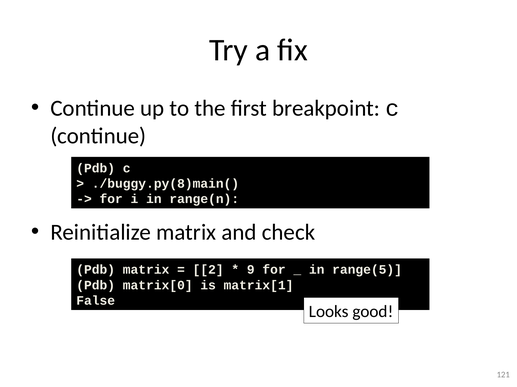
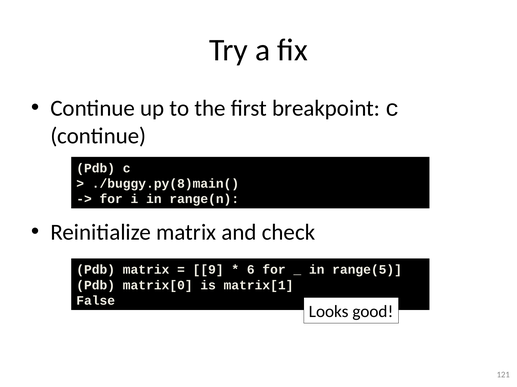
2: 2 -> 9
9: 9 -> 6
